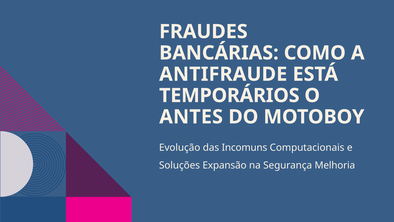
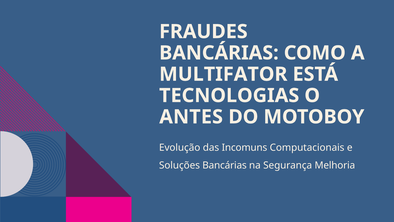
ANTIFRAUDE: ANTIFRAUDE -> MULTIFATOR
TEMPORÁRIOS: TEMPORÁRIOS -> TECNOLOGIAS
Soluções Expansão: Expansão -> Bancárias
